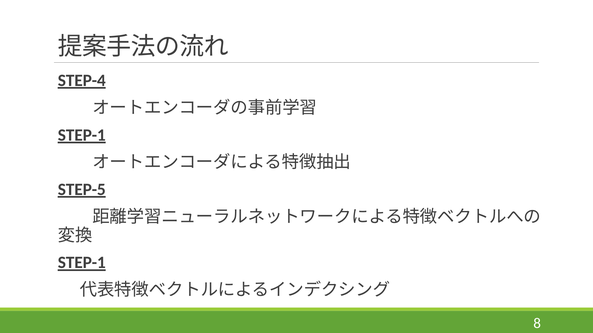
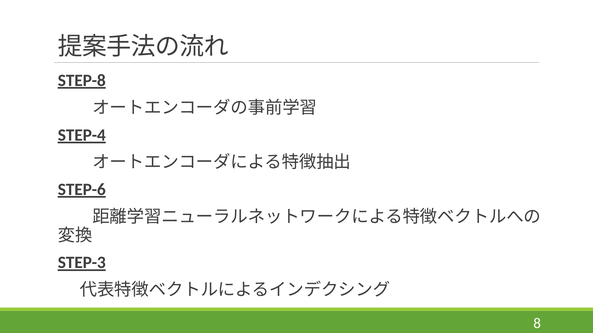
STEP-4: STEP-4 -> STEP-8
STEP-1 at (82, 135): STEP-1 -> STEP-4
STEP-5: STEP-5 -> STEP-6
STEP-1 at (82, 263): STEP-1 -> STEP-3
